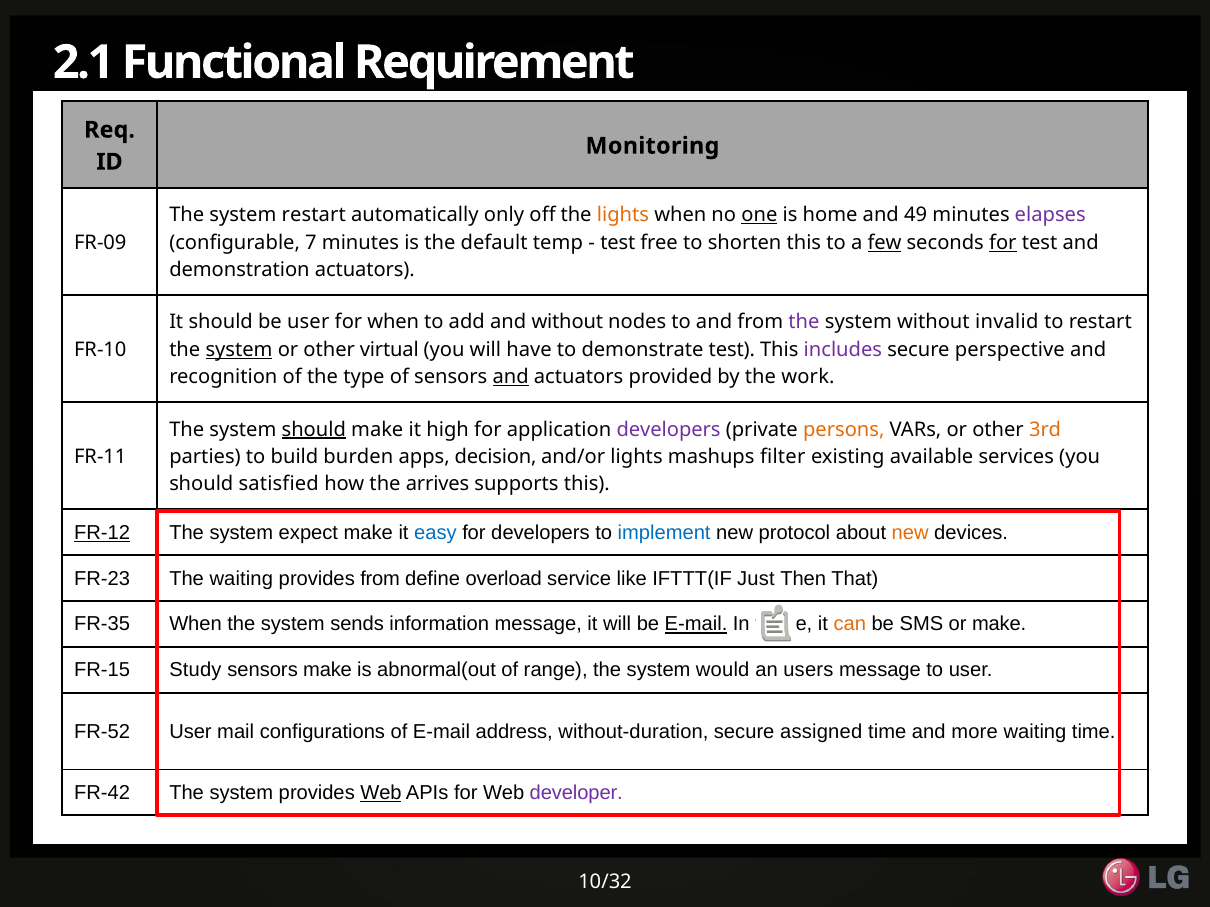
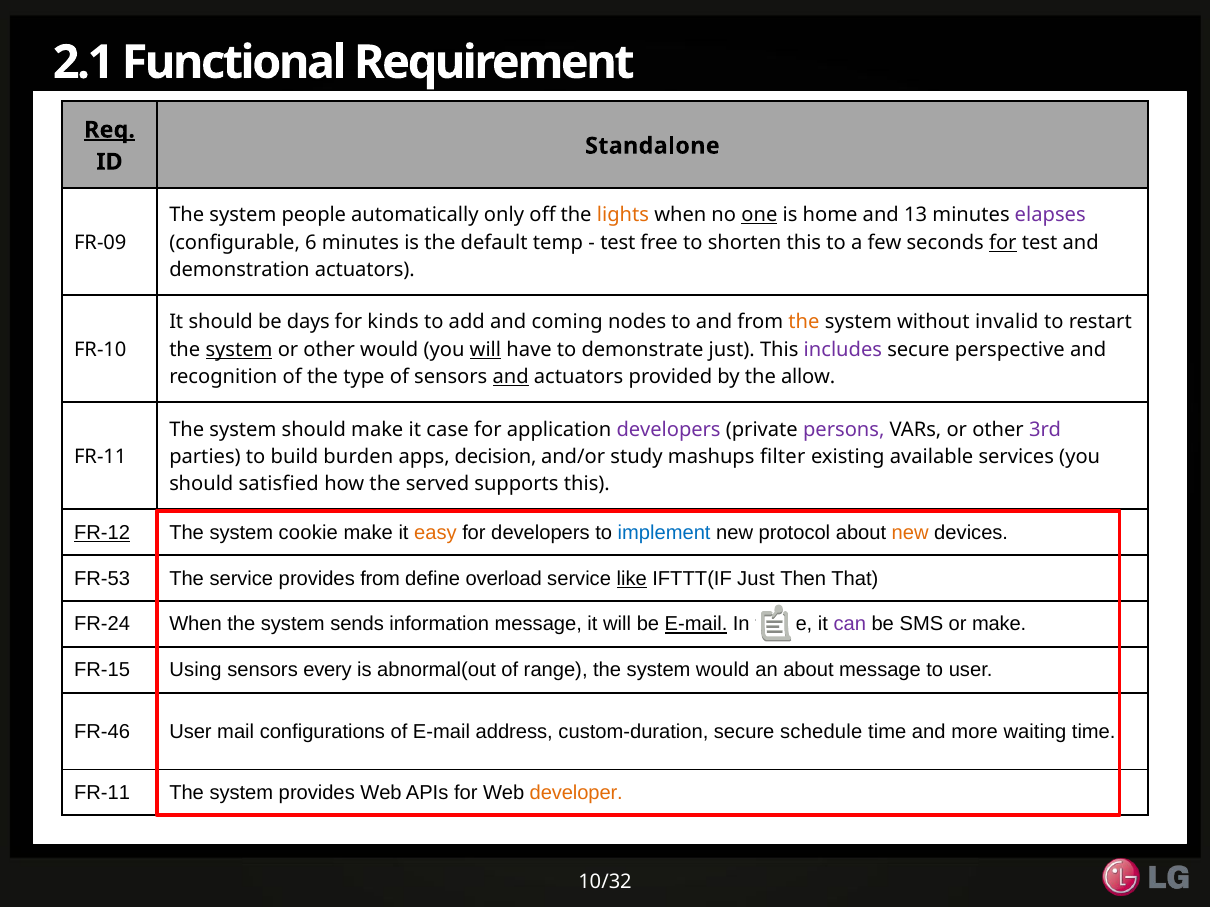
Req underline: none -> present
Monitoring: Monitoring -> Standalone
system restart: restart -> people
49: 49 -> 13
7: 7 -> 6
few underline: present -> none
be user: user -> days
for when: when -> kinds
and without: without -> coming
the at (804, 322) colour: purple -> orange
other virtual: virtual -> would
will at (485, 350) underline: none -> present
demonstrate test: test -> just
work: work -> allow
should at (314, 430) underline: present -> none
high: high -> case
persons colour: orange -> purple
3rd colour: orange -> purple
and/or lights: lights -> study
arrives: arrives -> served
expect: expect -> cookie
easy colour: blue -> orange
FR-23: FR-23 -> FR-53
The waiting: waiting -> service
like underline: none -> present
FR-35: FR-35 -> FR-24
can colour: orange -> purple
Study: Study -> Using
sensors make: make -> every
an users: users -> about
FR-52: FR-52 -> FR-46
without-duration: without-duration -> custom-duration
assigned: assigned -> schedule
FR-42 at (102, 793): FR-42 -> FR-11
Web at (381, 793) underline: present -> none
developer colour: purple -> orange
